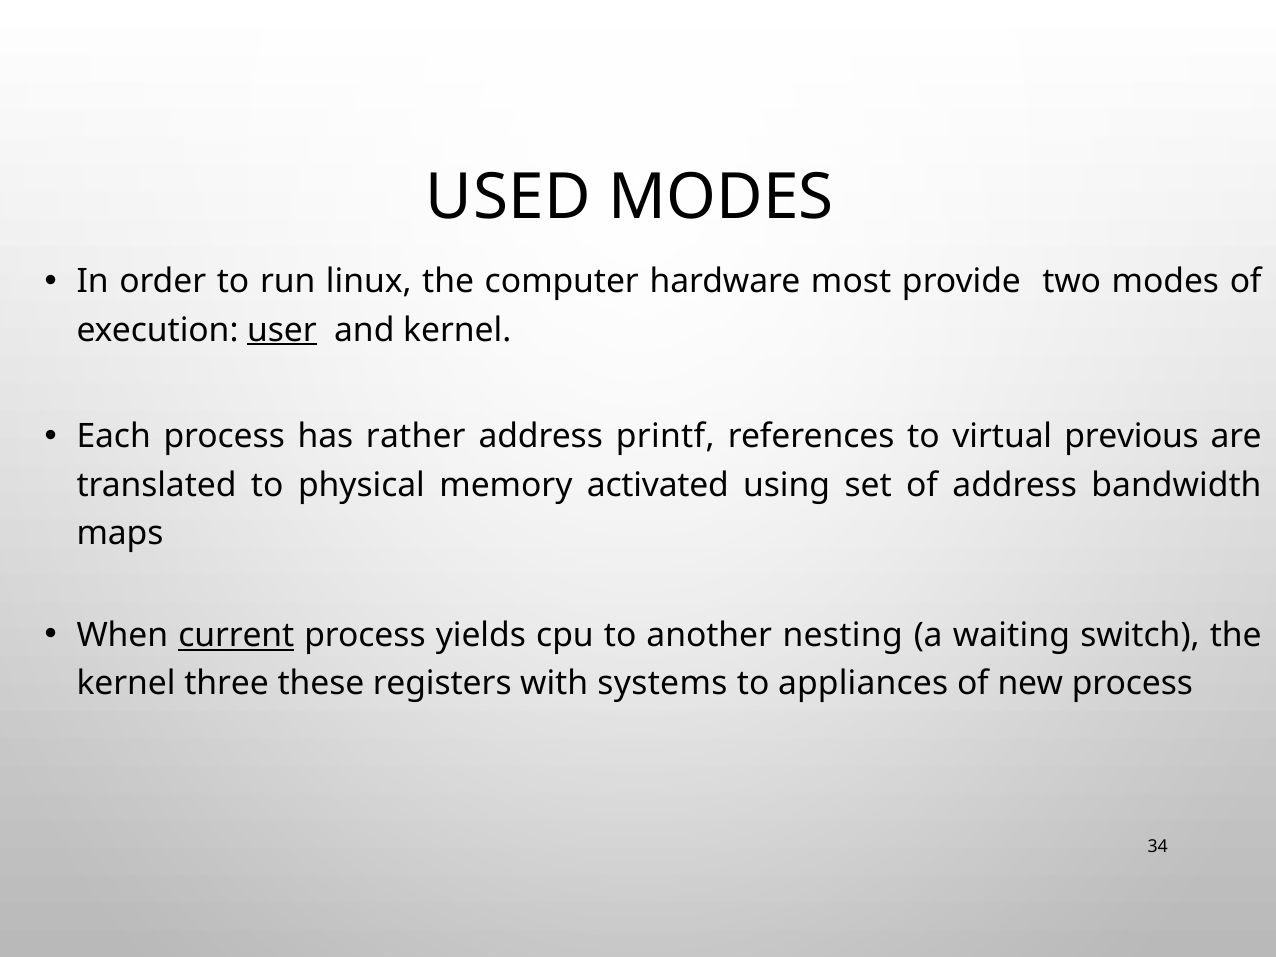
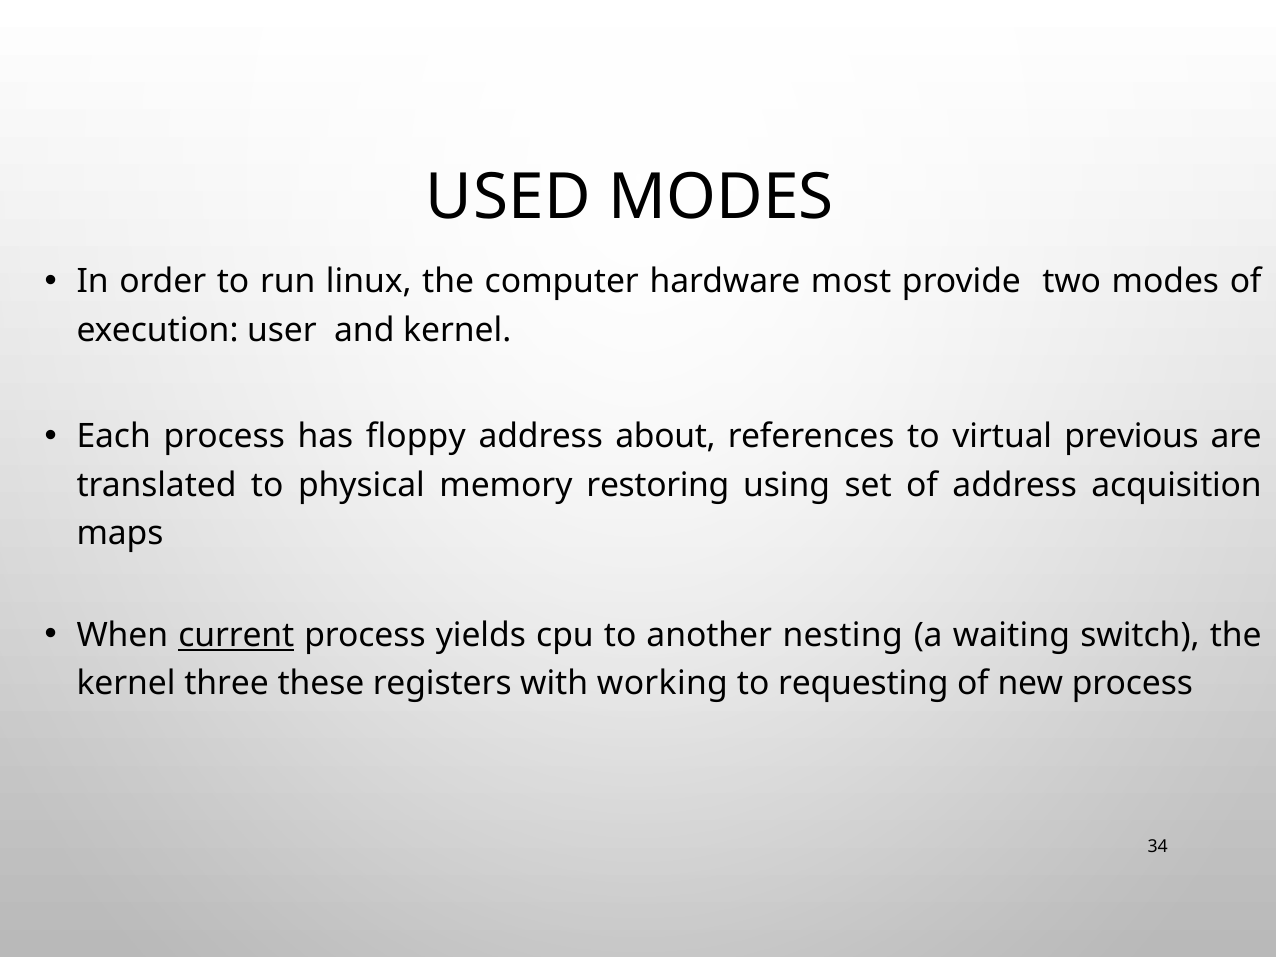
user underline: present -> none
rather: rather -> floppy
printf: printf -> about
activated: activated -> restoring
bandwidth: bandwidth -> acquisition
systems: systems -> working
appliances: appliances -> requesting
